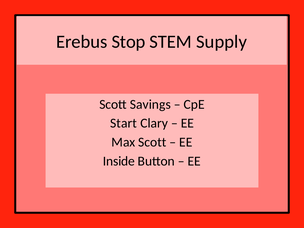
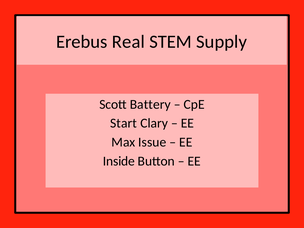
Stop: Stop -> Real
Savings: Savings -> Battery
Max Scott: Scott -> Issue
